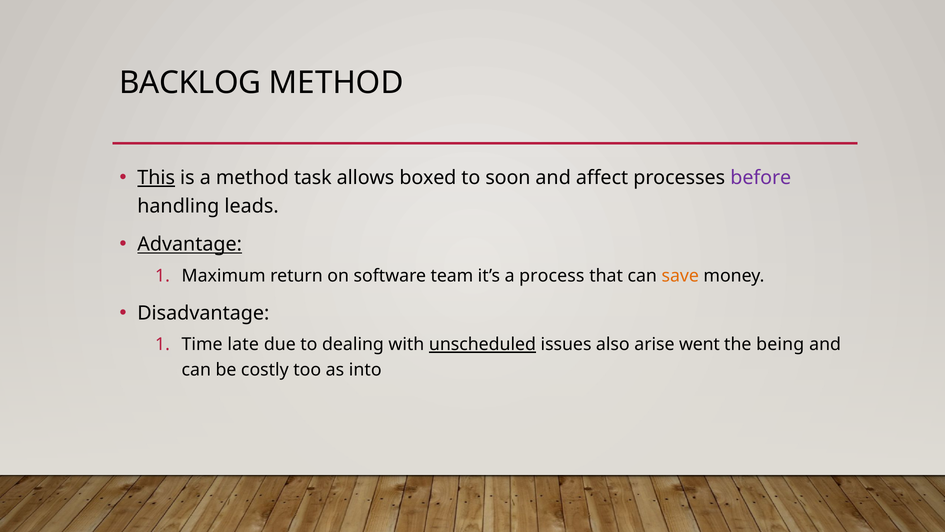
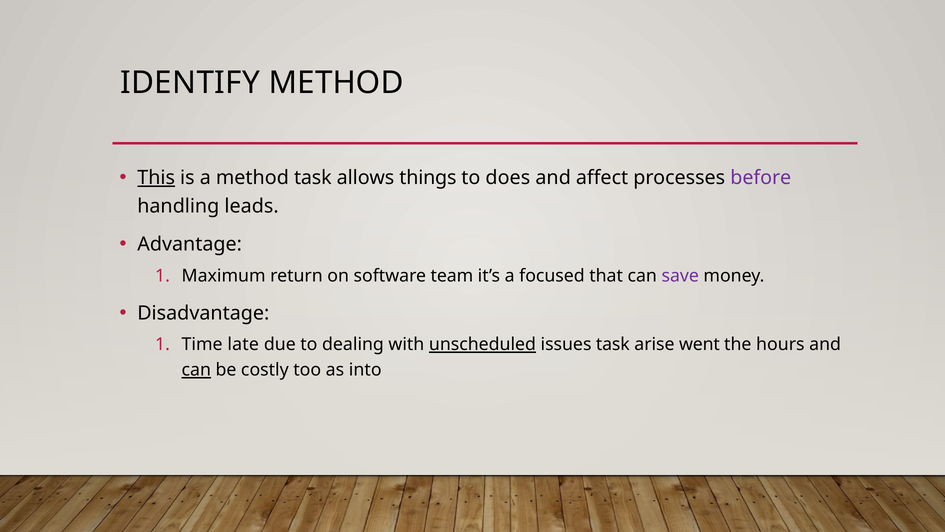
BACKLOG: BACKLOG -> IDENTIFY
boxed: boxed -> things
soon: soon -> does
Advantage underline: present -> none
process: process -> focused
save colour: orange -> purple
issues also: also -> task
being: being -> hours
can at (196, 370) underline: none -> present
